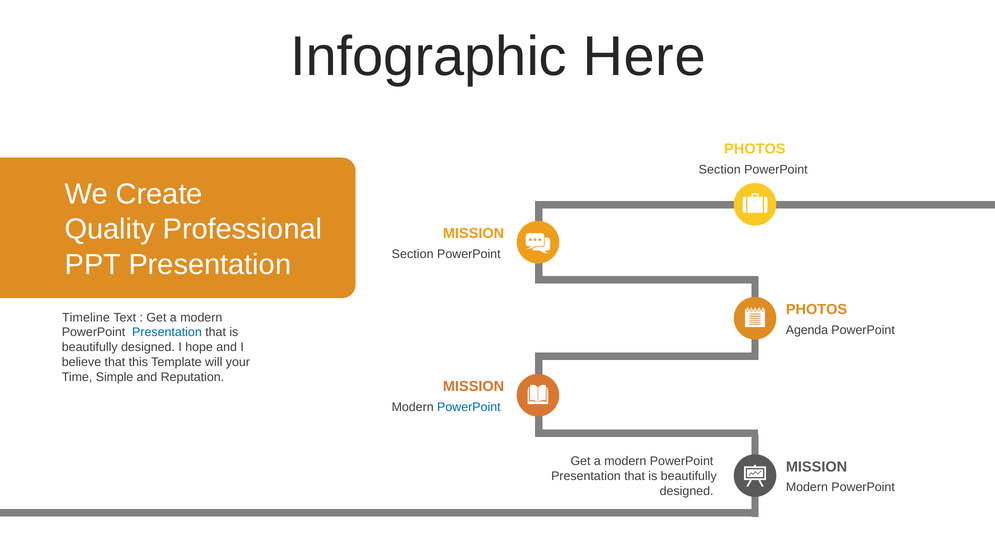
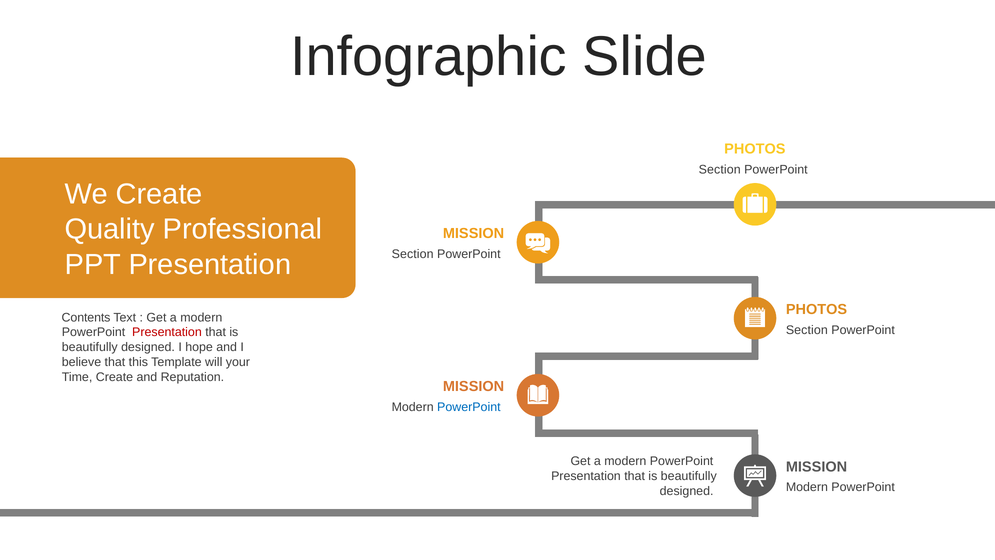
Here: Here -> Slide
Timeline: Timeline -> Contents
Agenda at (807, 330): Agenda -> Section
Presentation at (167, 332) colour: blue -> red
Time Simple: Simple -> Create
